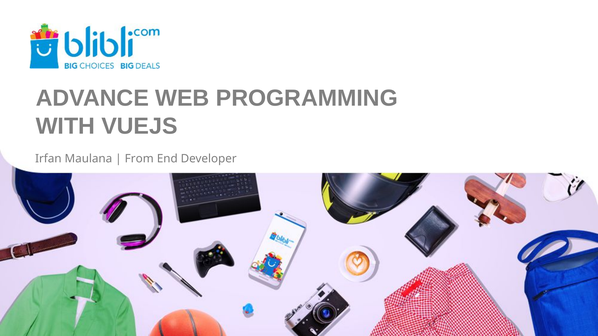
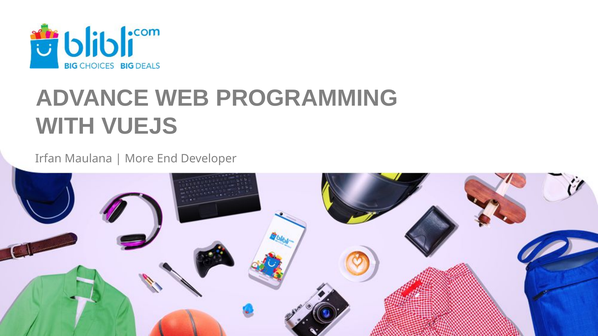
From: From -> More
